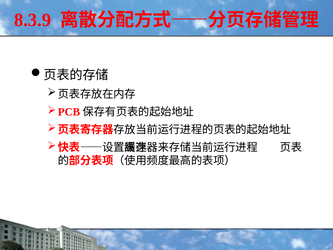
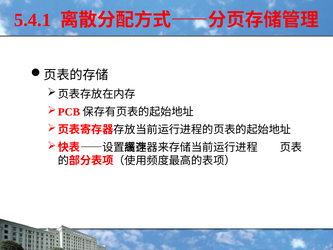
8.3.9: 8.3.9 -> 5.4.1
